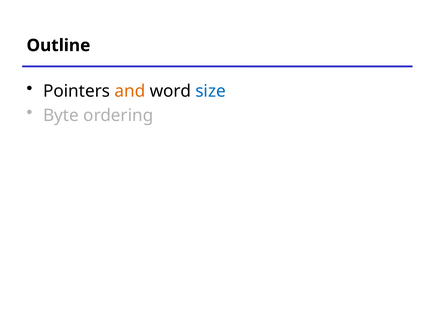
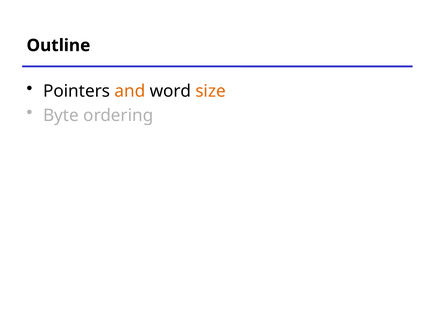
size colour: blue -> orange
